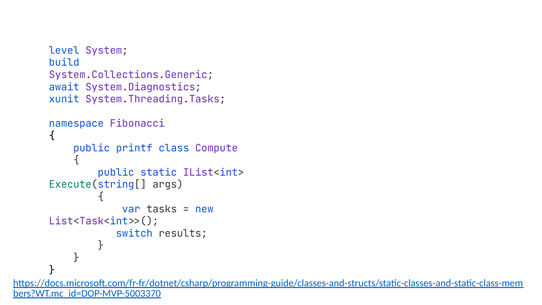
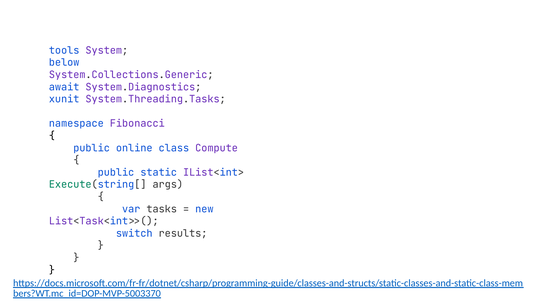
level: level -> tools
build: build -> below
printf: printf -> online
